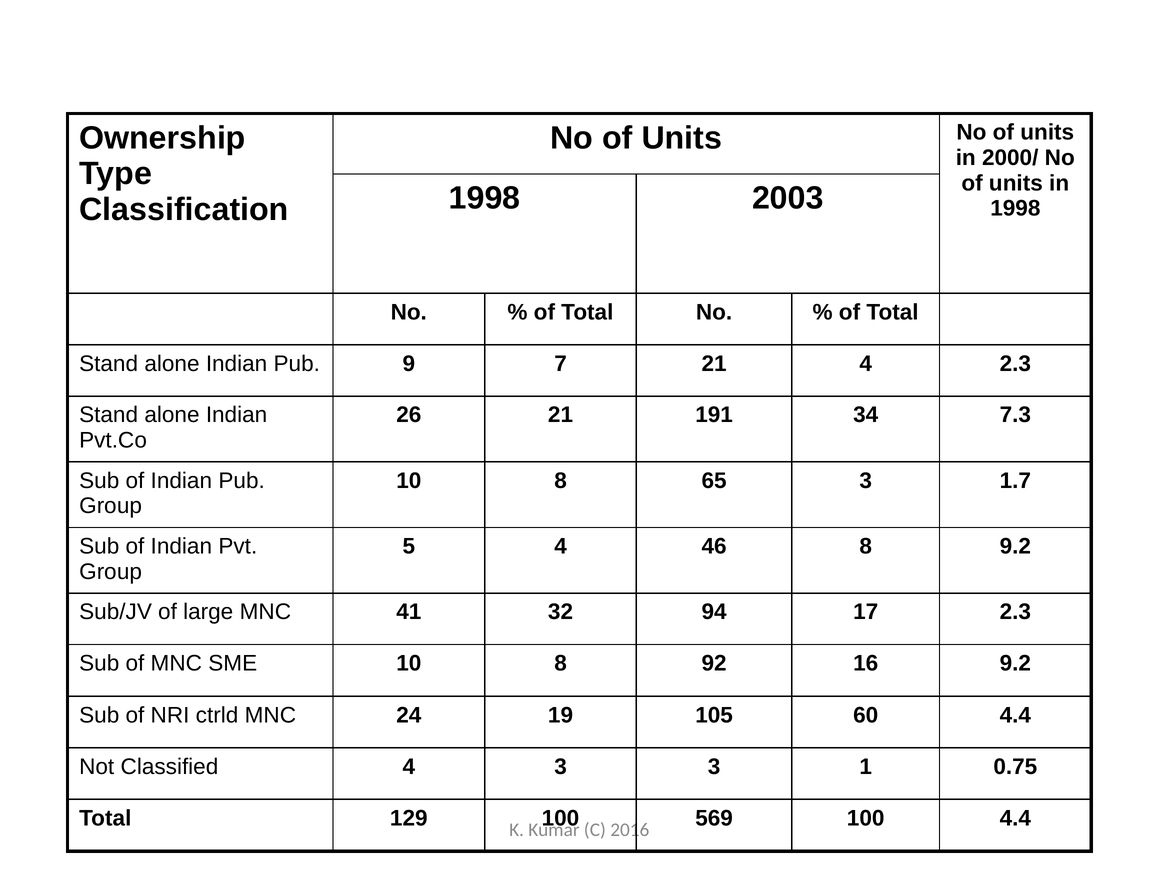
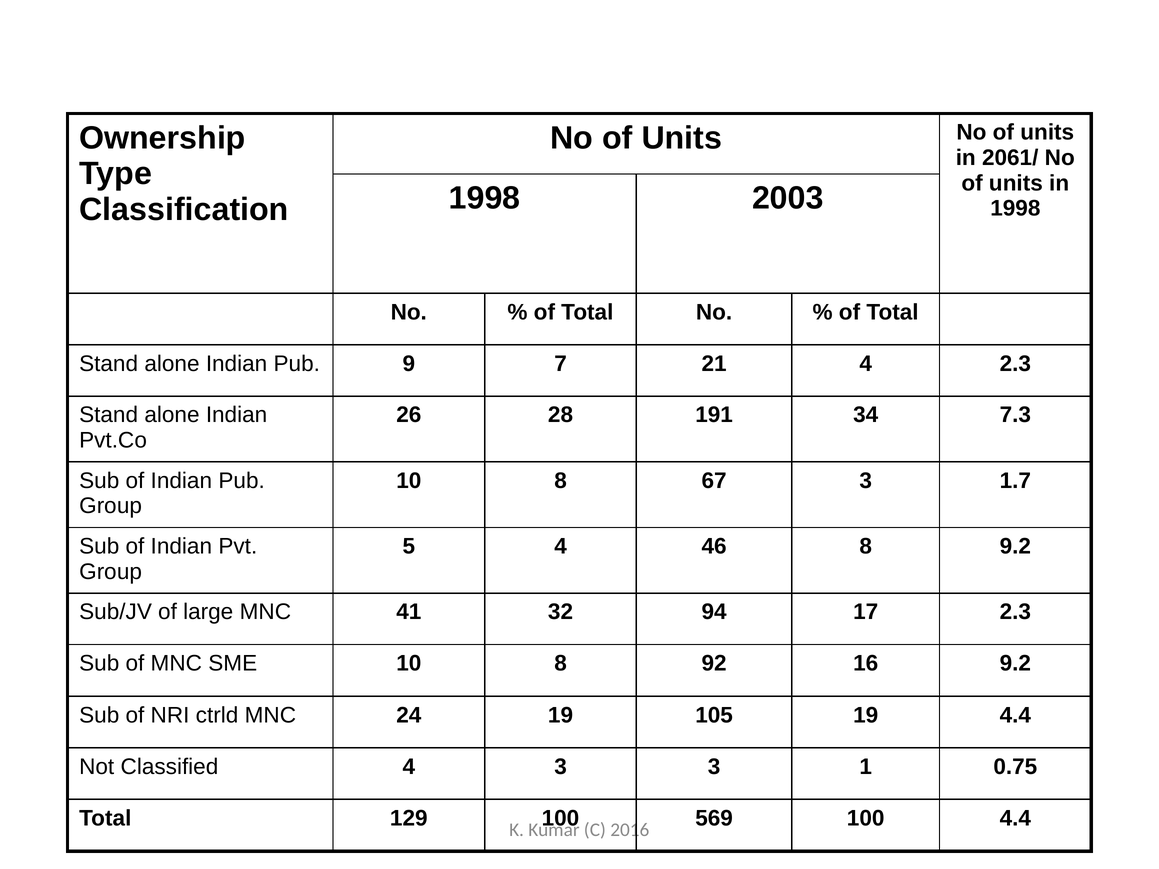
2000/: 2000/ -> 2061/
26 21: 21 -> 28
65: 65 -> 67
105 60: 60 -> 19
